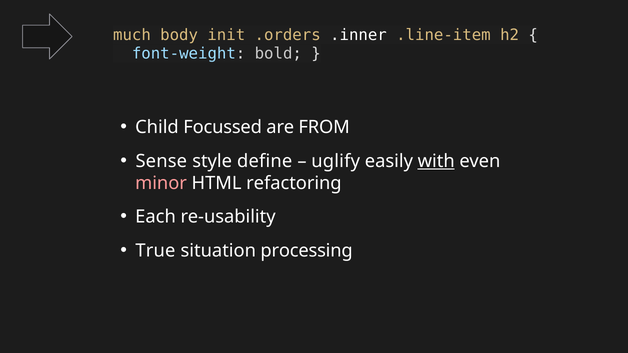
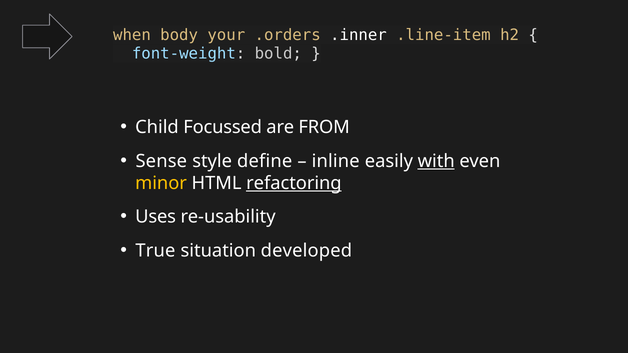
much: much -> when
init: init -> your
uglify: uglify -> inline
minor colour: pink -> yellow
refactoring underline: none -> present
Each: Each -> Uses
processing: processing -> developed
